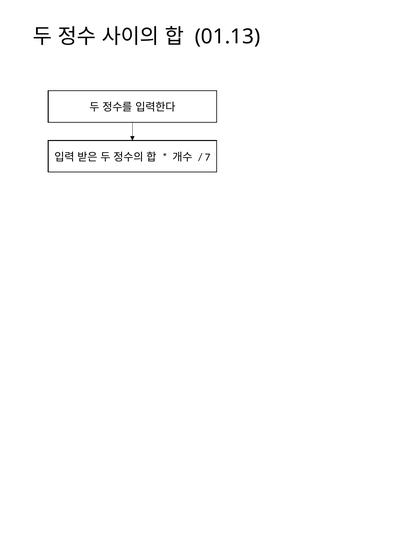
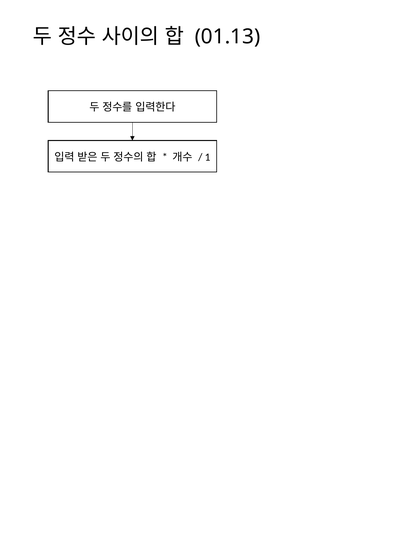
7: 7 -> 1
